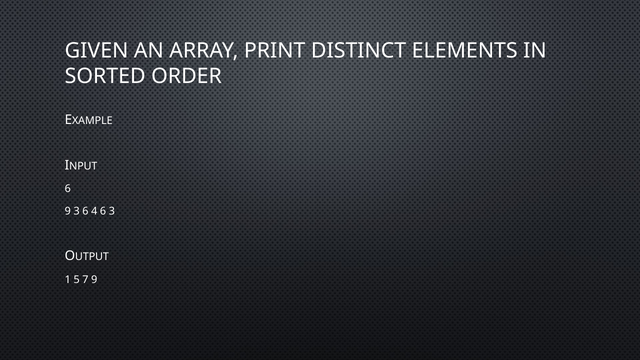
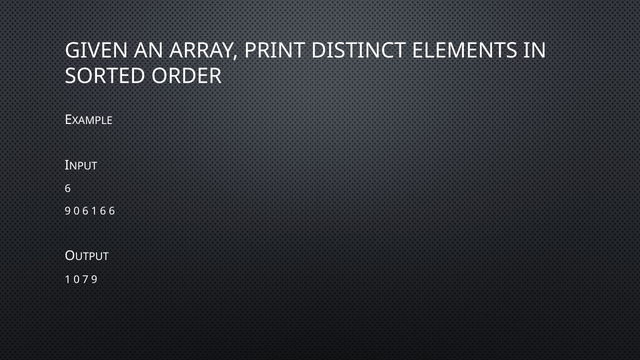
9 3: 3 -> 0
6 4: 4 -> 1
6 3: 3 -> 6
1 5: 5 -> 0
